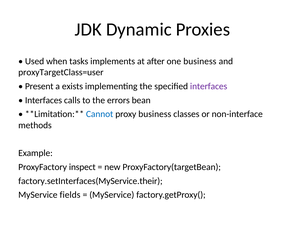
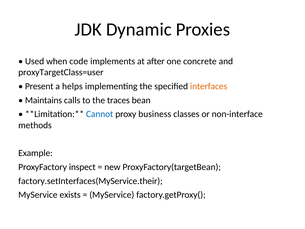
tasks: tasks -> code
one business: business -> concrete
exists: exists -> helps
interfaces at (209, 86) colour: purple -> orange
Interfaces at (44, 100): Interfaces -> Maintains
errors: errors -> traces
fields: fields -> exists
